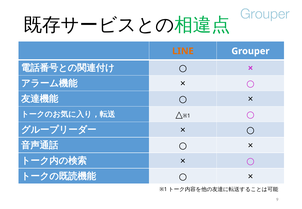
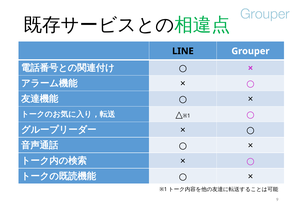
LINE colour: orange -> black
